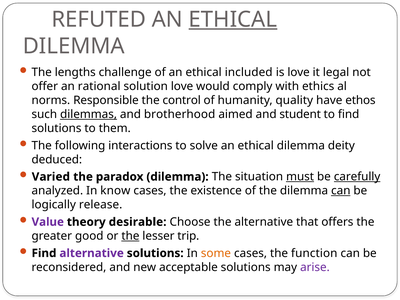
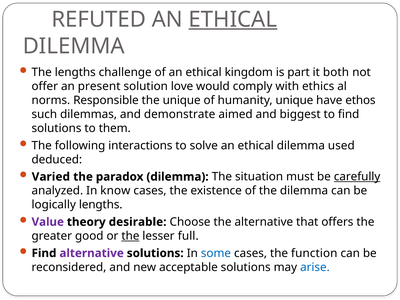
included: included -> kingdom
is love: love -> part
legal: legal -> both
rational: rational -> present
the control: control -> unique
humanity quality: quality -> unique
dilemmas underline: present -> none
brotherhood: brotherhood -> demonstrate
student: student -> biggest
deity: deity -> used
must underline: present -> none
can at (341, 191) underline: present -> none
logically release: release -> lengths
trip: trip -> full
some colour: orange -> blue
arise colour: purple -> blue
